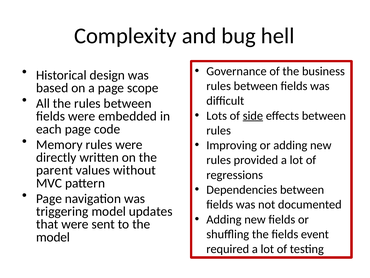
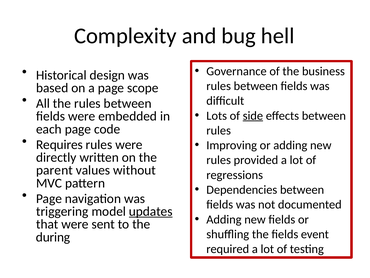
Memory: Memory -> Requires
updates underline: none -> present
model at (53, 237): model -> during
